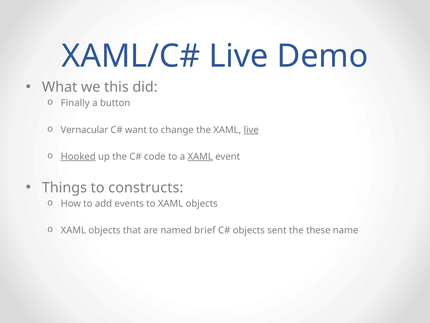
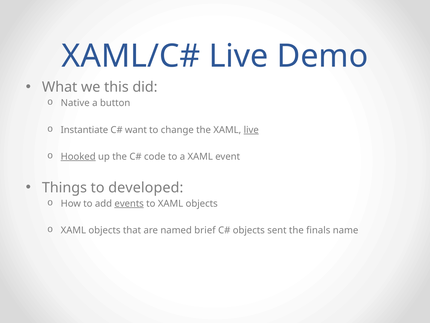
Finally: Finally -> Native
Vernacular: Vernacular -> Instantiate
XAML at (200, 156) underline: present -> none
constructs: constructs -> developed
events underline: none -> present
these: these -> finals
